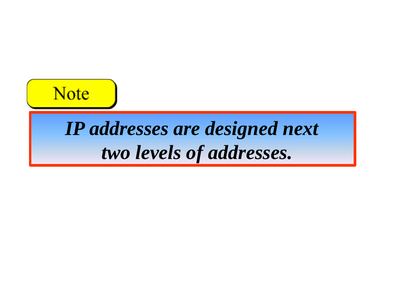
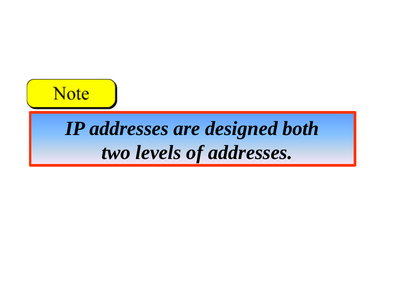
next: next -> both
